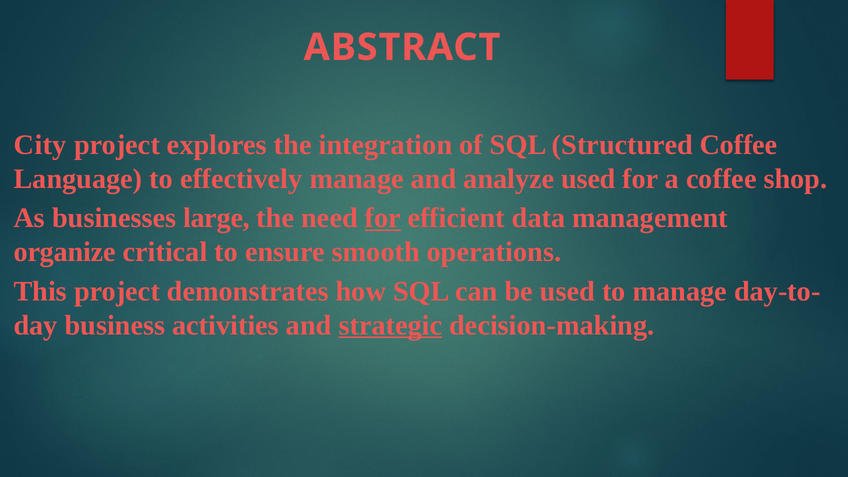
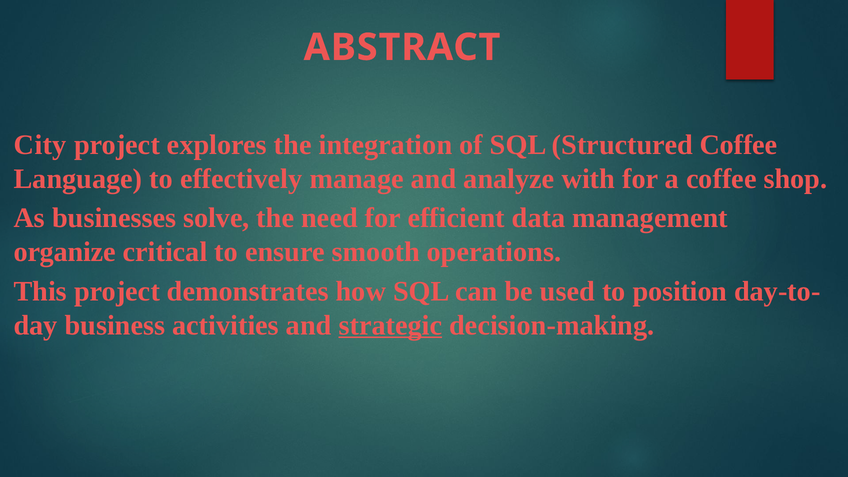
analyze used: used -> with
large: large -> solve
for at (383, 218) underline: present -> none
to manage: manage -> position
